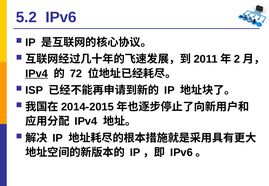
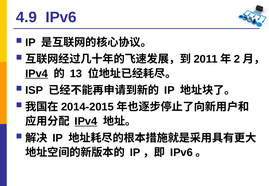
5.2: 5.2 -> 4.9
72: 72 -> 13
IPv4 at (86, 121) underline: none -> present
